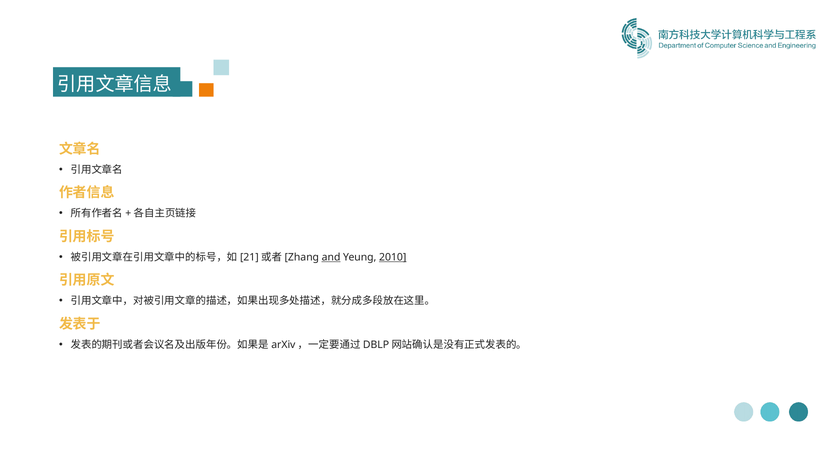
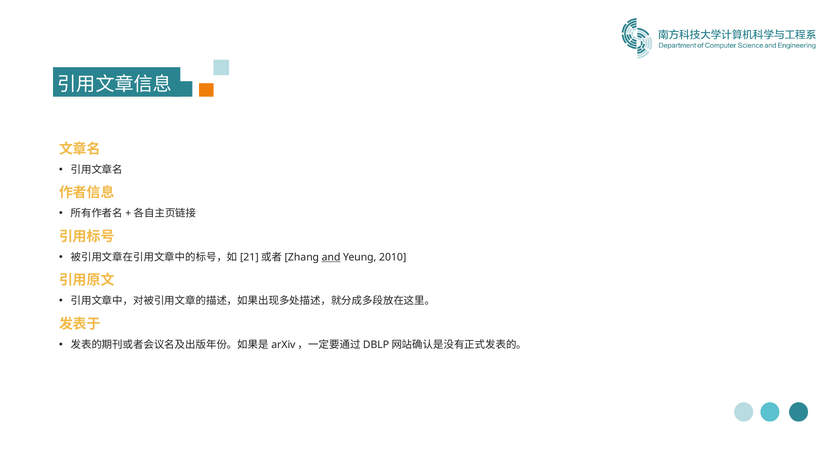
2010 underline: present -> none
